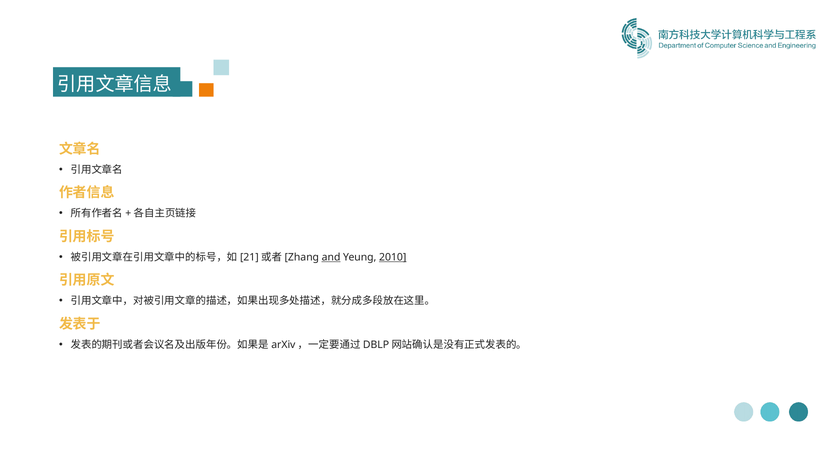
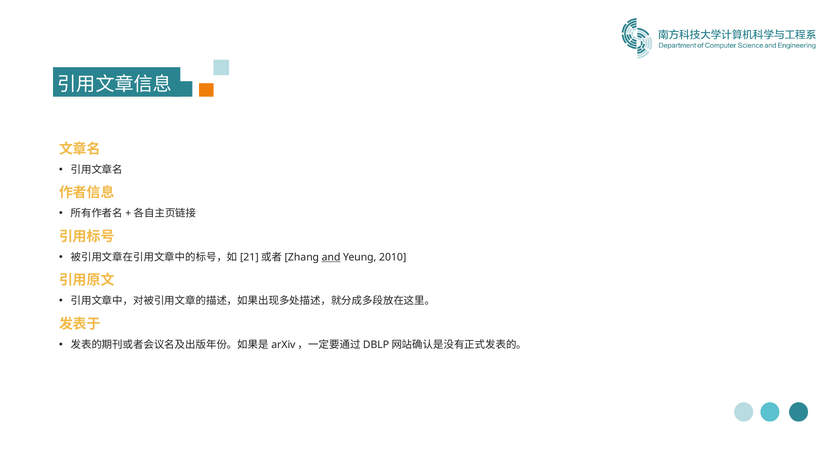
2010 underline: present -> none
